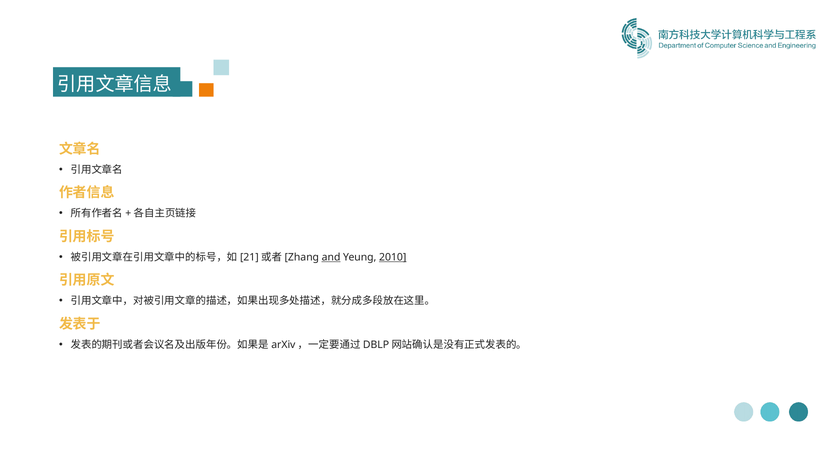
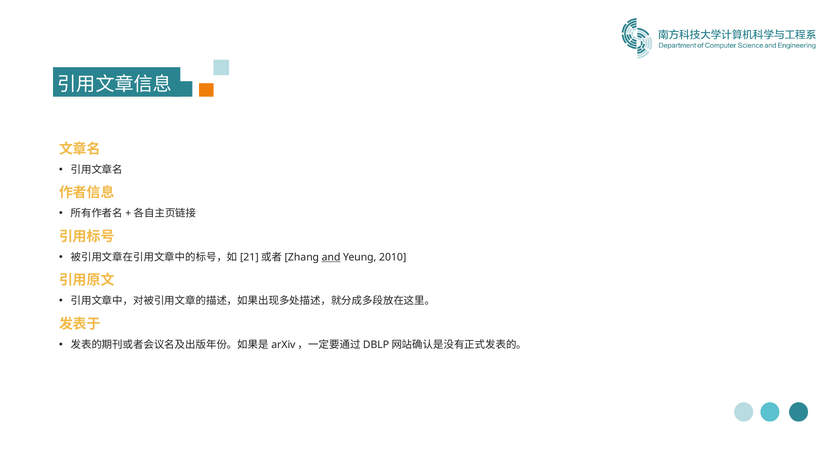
2010 underline: present -> none
